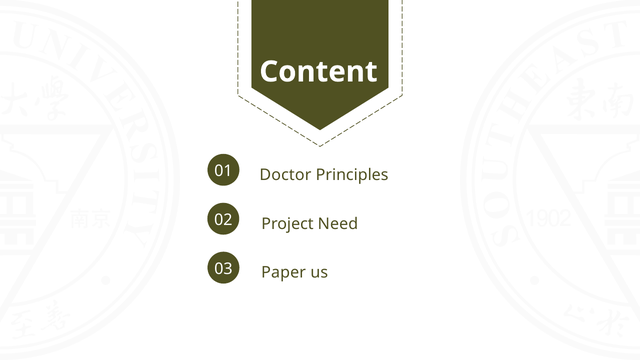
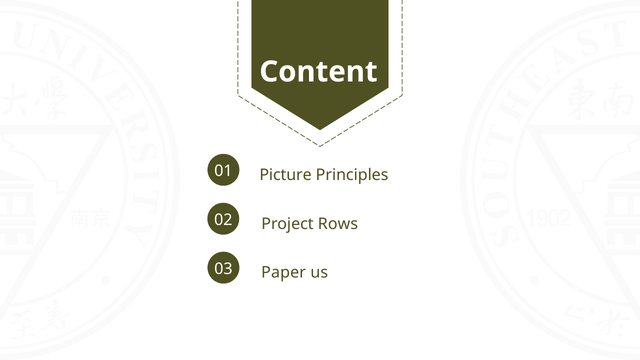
Doctor: Doctor -> Picture
Need: Need -> Rows
